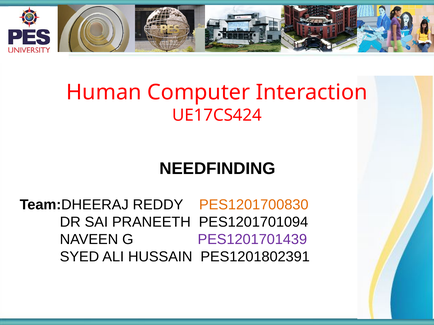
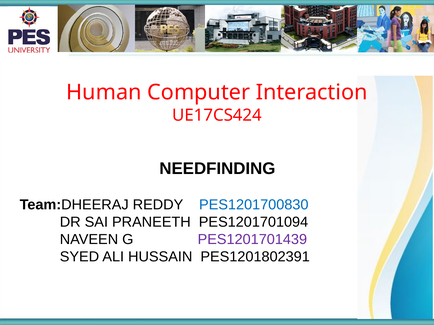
PES1201700830 colour: orange -> blue
